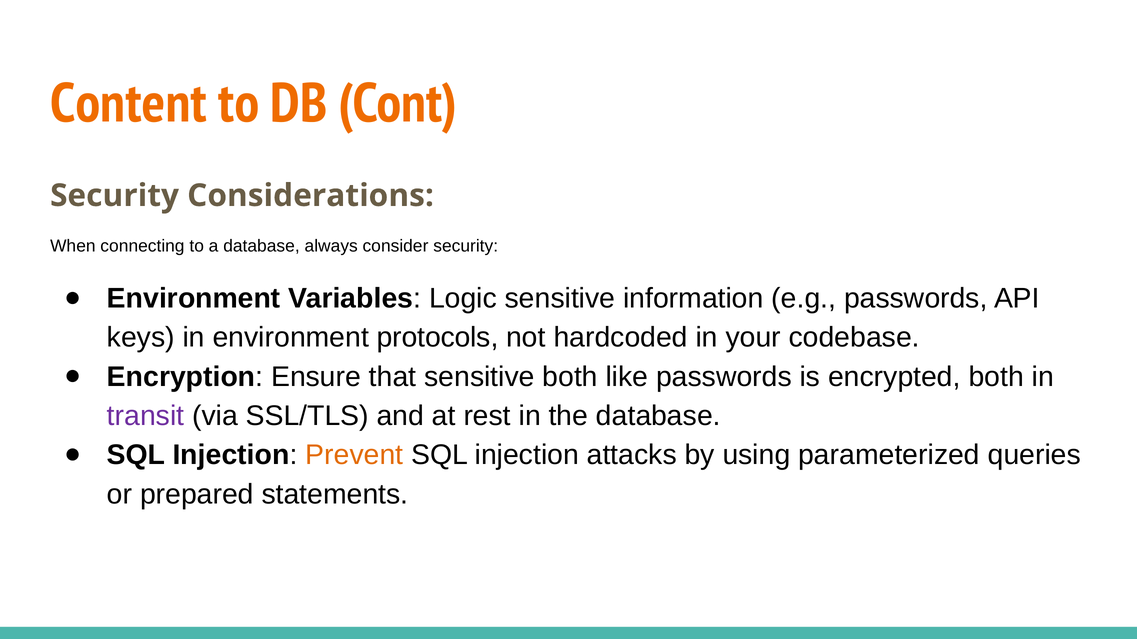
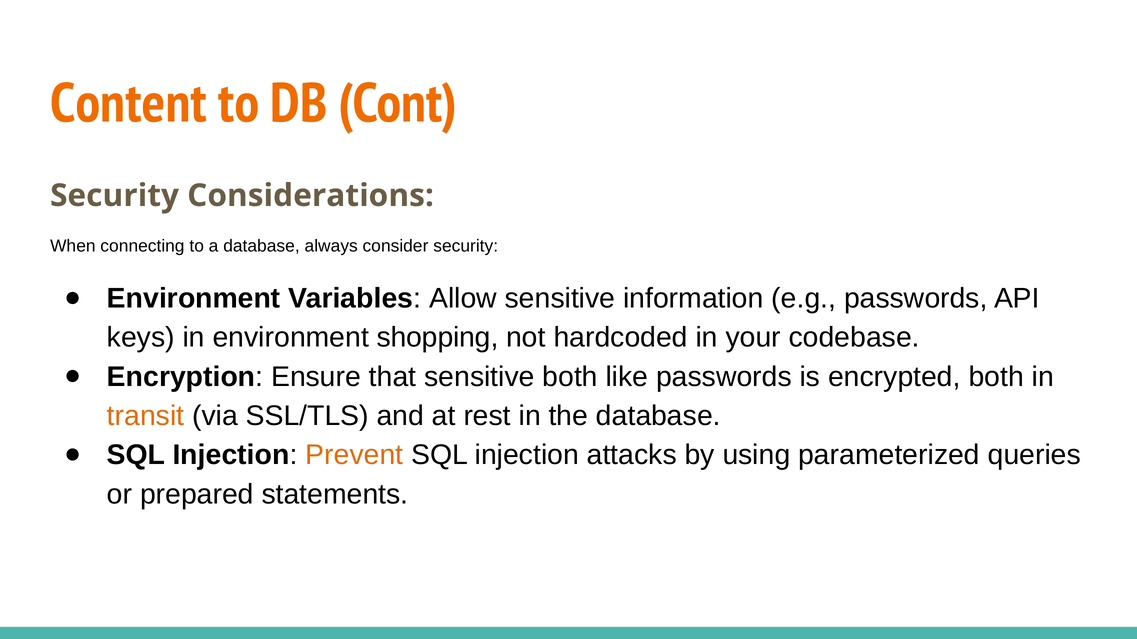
Logic: Logic -> Allow
protocols: protocols -> shopping
transit colour: purple -> orange
